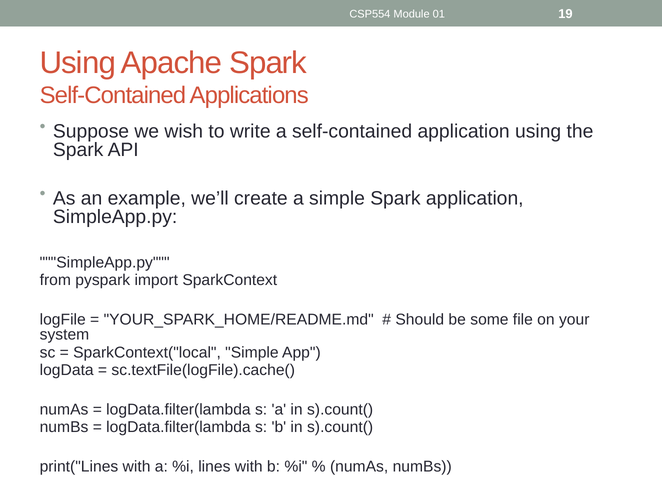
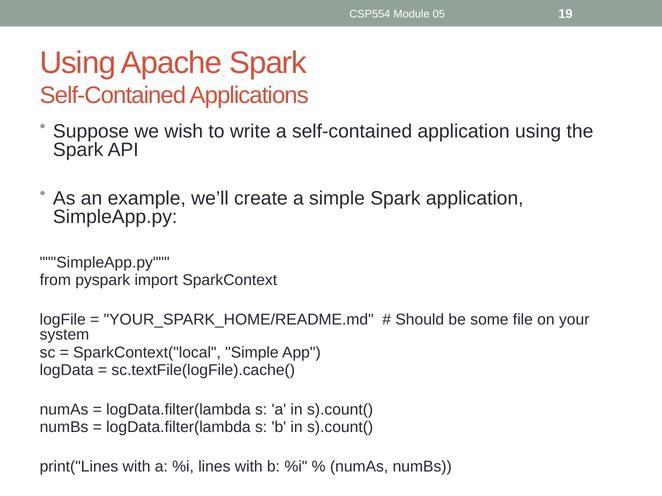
01: 01 -> 05
